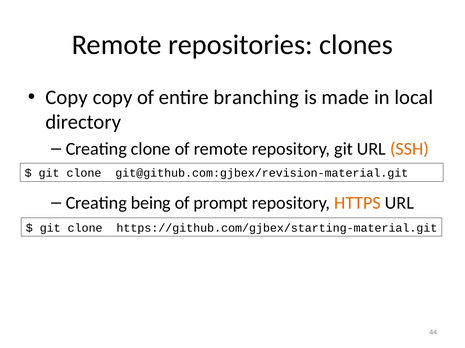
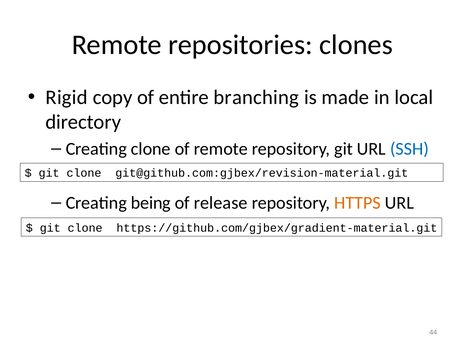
Copy at (67, 98): Copy -> Rigid
SSH colour: orange -> blue
prompt: prompt -> release
https://github.com/gjbex/starting-material.git: https://github.com/gjbex/starting-material.git -> https://github.com/gjbex/gradient-material.git
